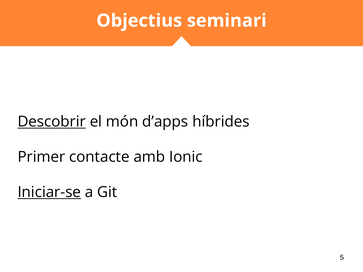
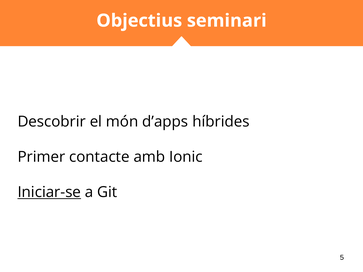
Descobrir underline: present -> none
